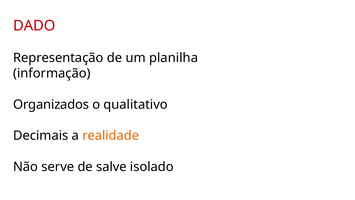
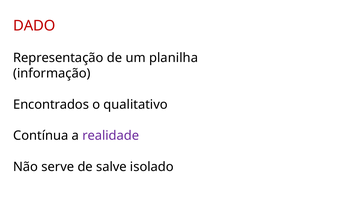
Organizados: Organizados -> Encontrados
Decimais: Decimais -> Contínua
realidade colour: orange -> purple
